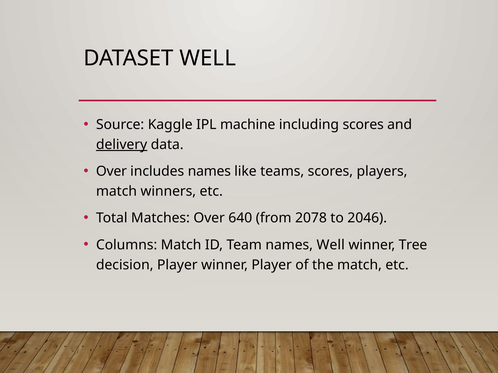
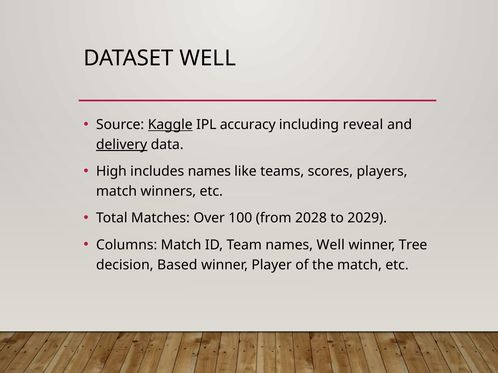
Kaggle underline: none -> present
machine: machine -> accuracy
including scores: scores -> reveal
Over at (111, 172): Over -> High
640: 640 -> 100
2078: 2078 -> 2028
2046: 2046 -> 2029
decision Player: Player -> Based
